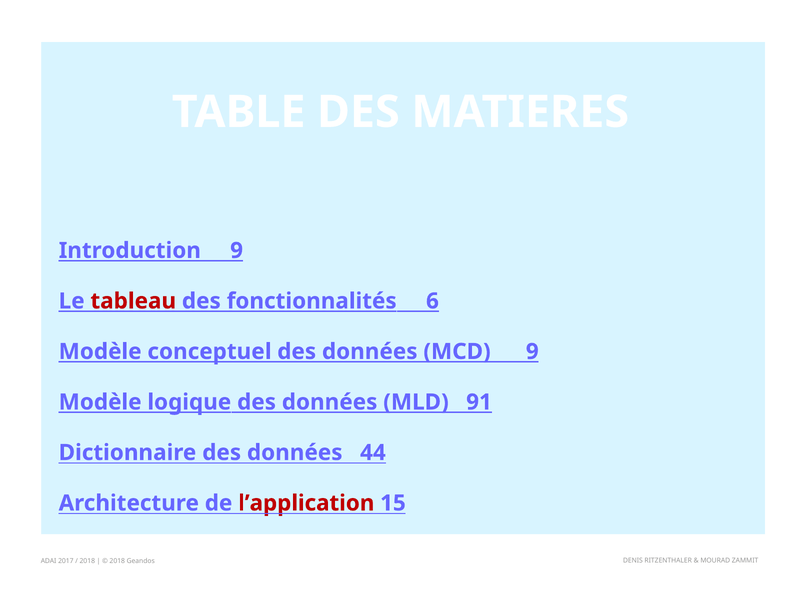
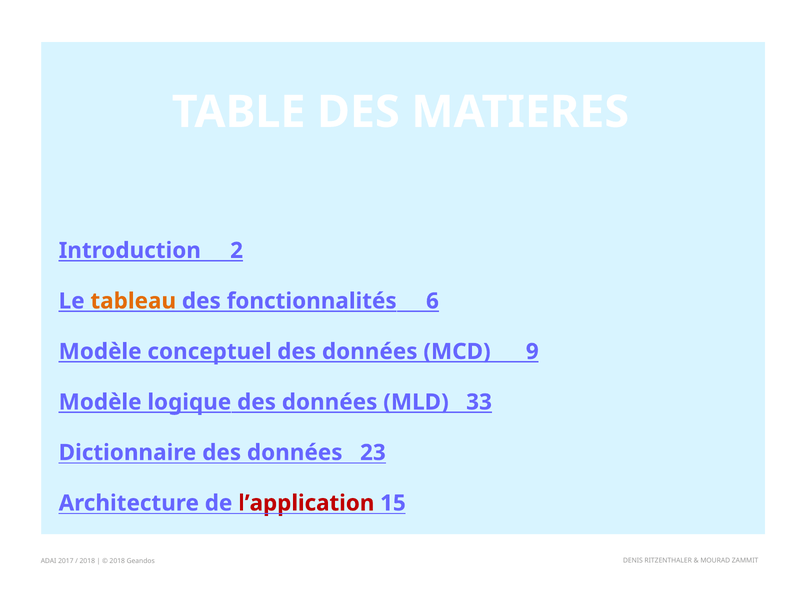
Introduction 9: 9 -> 2
tableau colour: red -> orange
91: 91 -> 33
44: 44 -> 23
